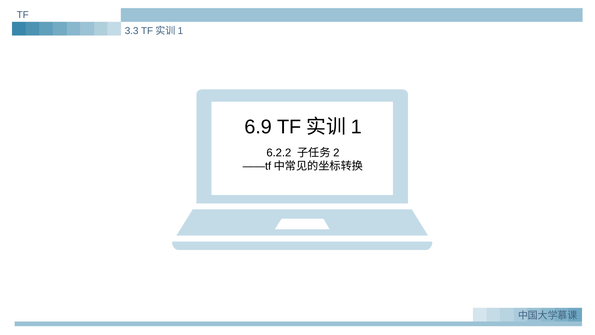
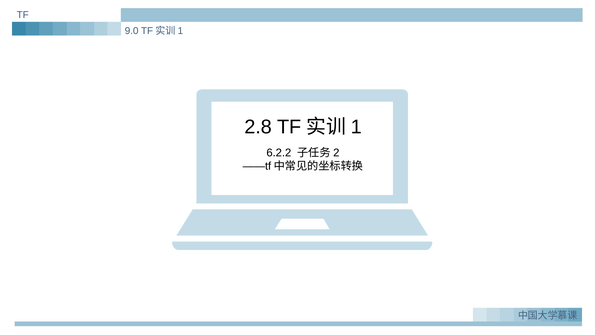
3.3: 3.3 -> 9.0
6.9: 6.9 -> 2.8
